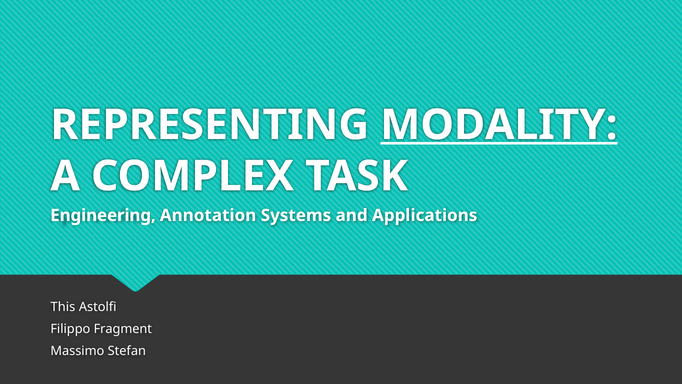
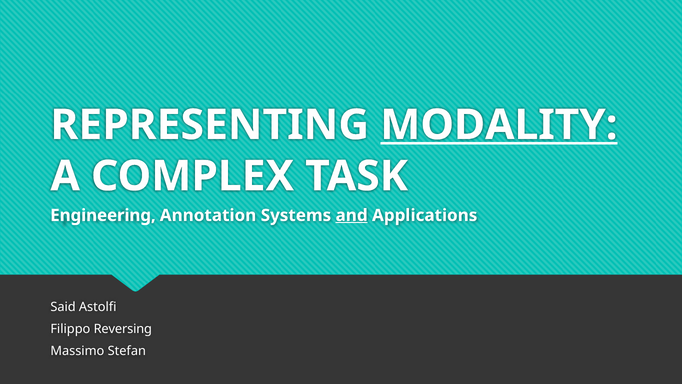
and underline: none -> present
This: This -> Said
Fragment: Fragment -> Reversing
